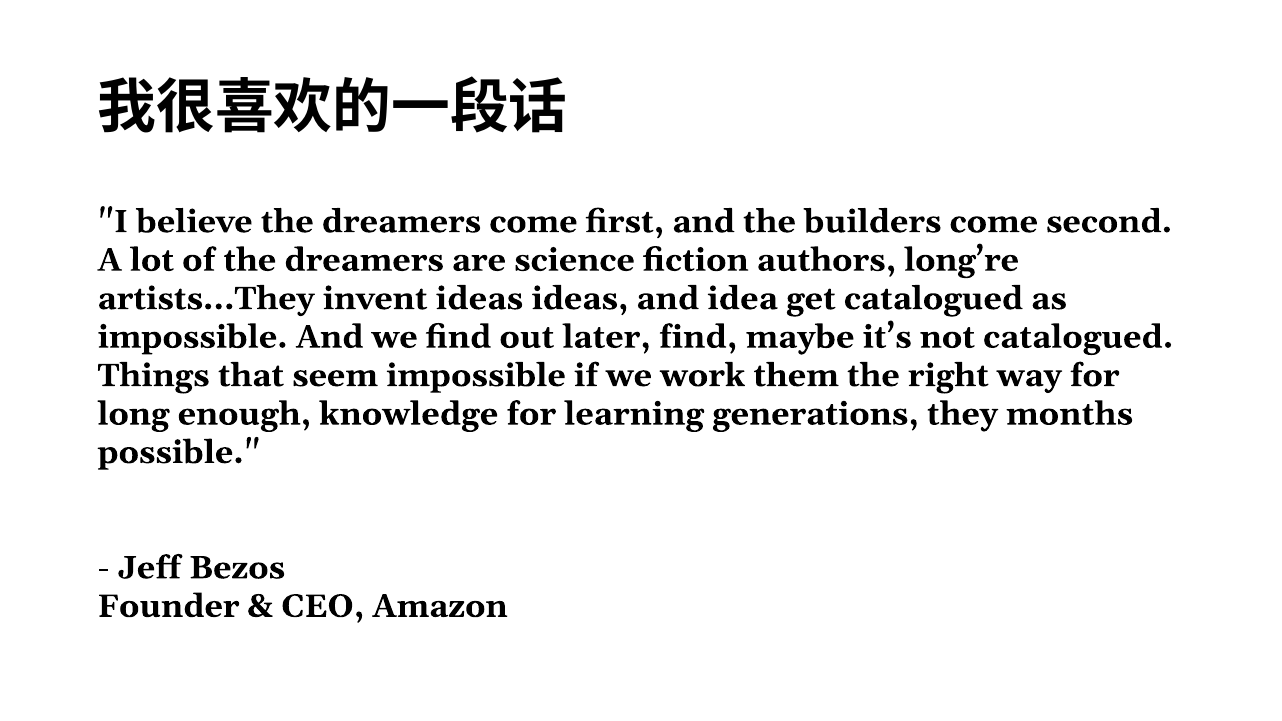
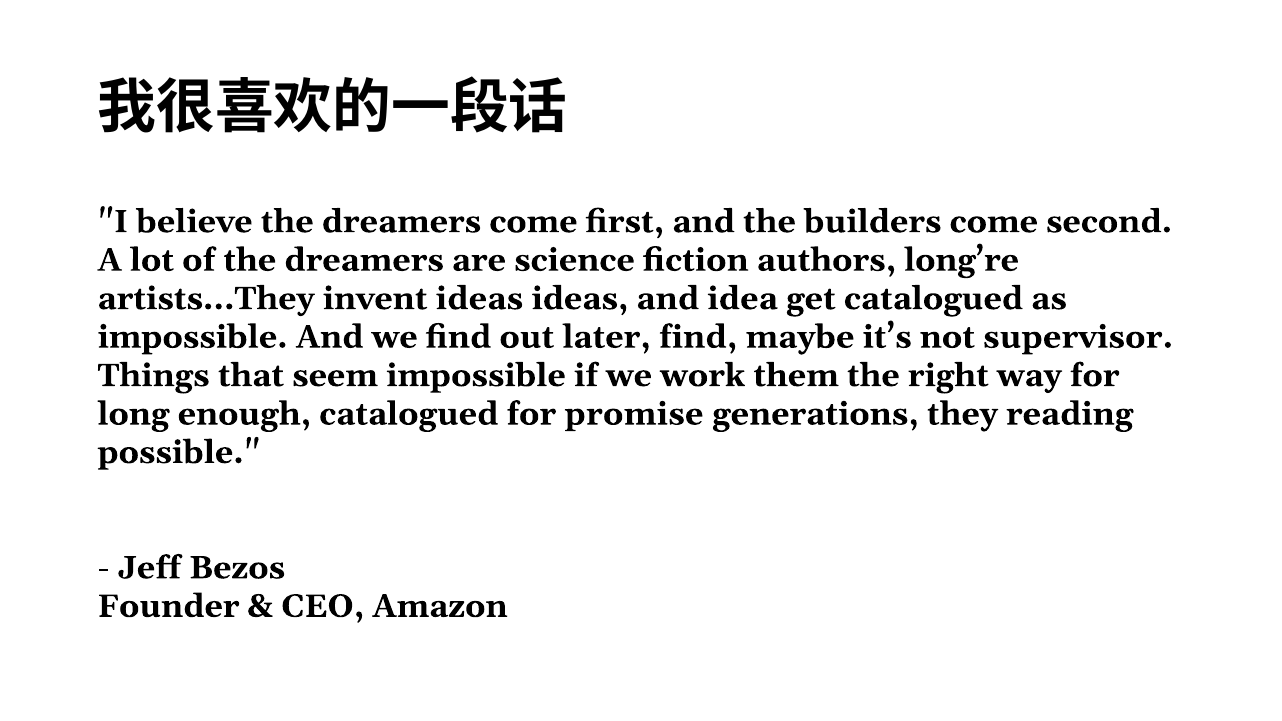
not catalogued: catalogued -> supervisor
enough knowledge: knowledge -> catalogued
learning: learning -> promise
months: months -> reading
